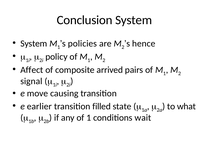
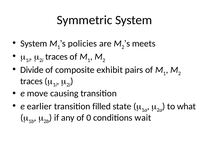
Conclusion: Conclusion -> Symmetric
hence: hence -> meets
policy at (56, 57): policy -> traces
Affect: Affect -> Divide
arrived: arrived -> exhibit
signal at (31, 82): signal -> traces
of 1: 1 -> 0
